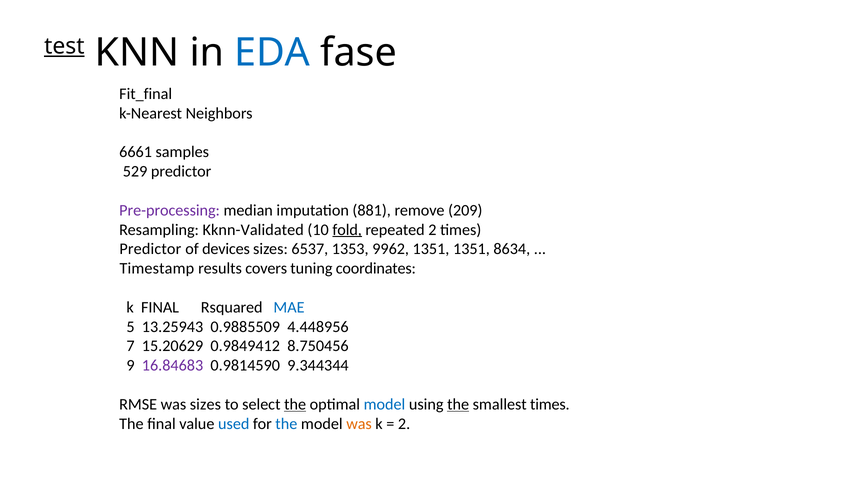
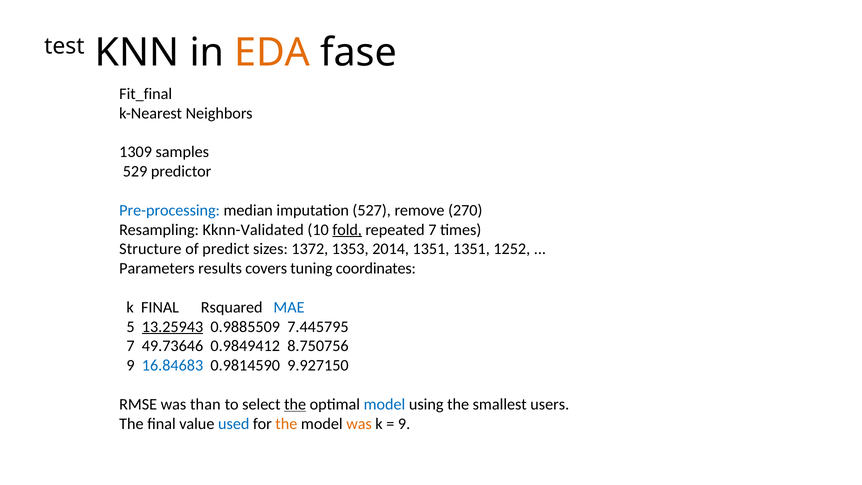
test underline: present -> none
EDA colour: blue -> orange
6661: 6661 -> 1309
Pre-processing colour: purple -> blue
881: 881 -> 527
209: 209 -> 270
repeated 2: 2 -> 7
Predictor at (150, 249): Predictor -> Structure
devices: devices -> predict
6537: 6537 -> 1372
9962: 9962 -> 2014
8634: 8634 -> 1252
Timestamp: Timestamp -> Parameters
13.25943 underline: none -> present
4.448956: 4.448956 -> 7.445795
15.20629: 15.20629 -> 49.73646
8.750456: 8.750456 -> 8.750756
16.84683 colour: purple -> blue
9.344344: 9.344344 -> 9.927150
was sizes: sizes -> than
the at (458, 404) underline: present -> none
smallest times: times -> users
the at (286, 424) colour: blue -> orange
2 at (404, 424): 2 -> 9
